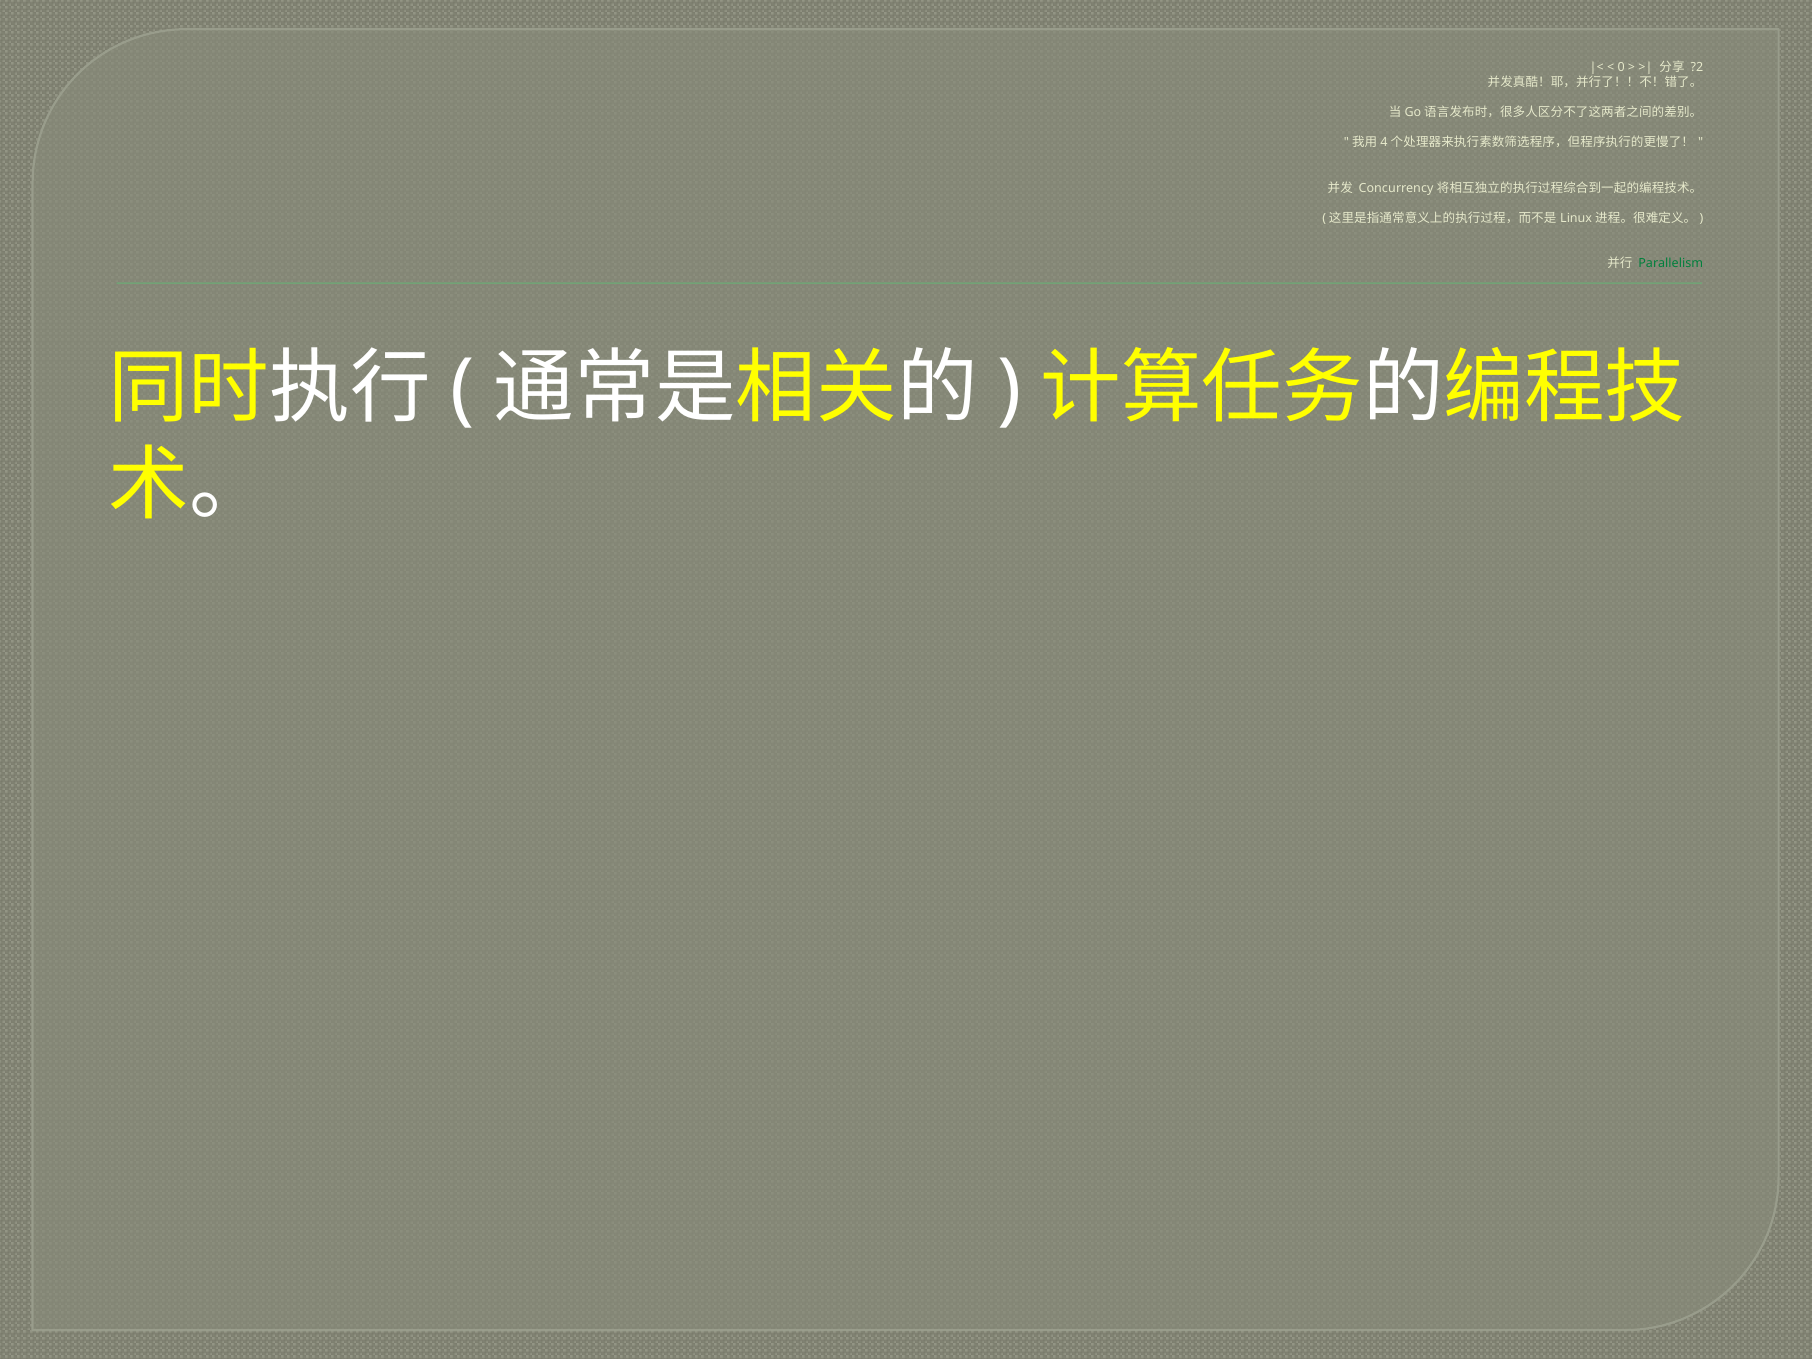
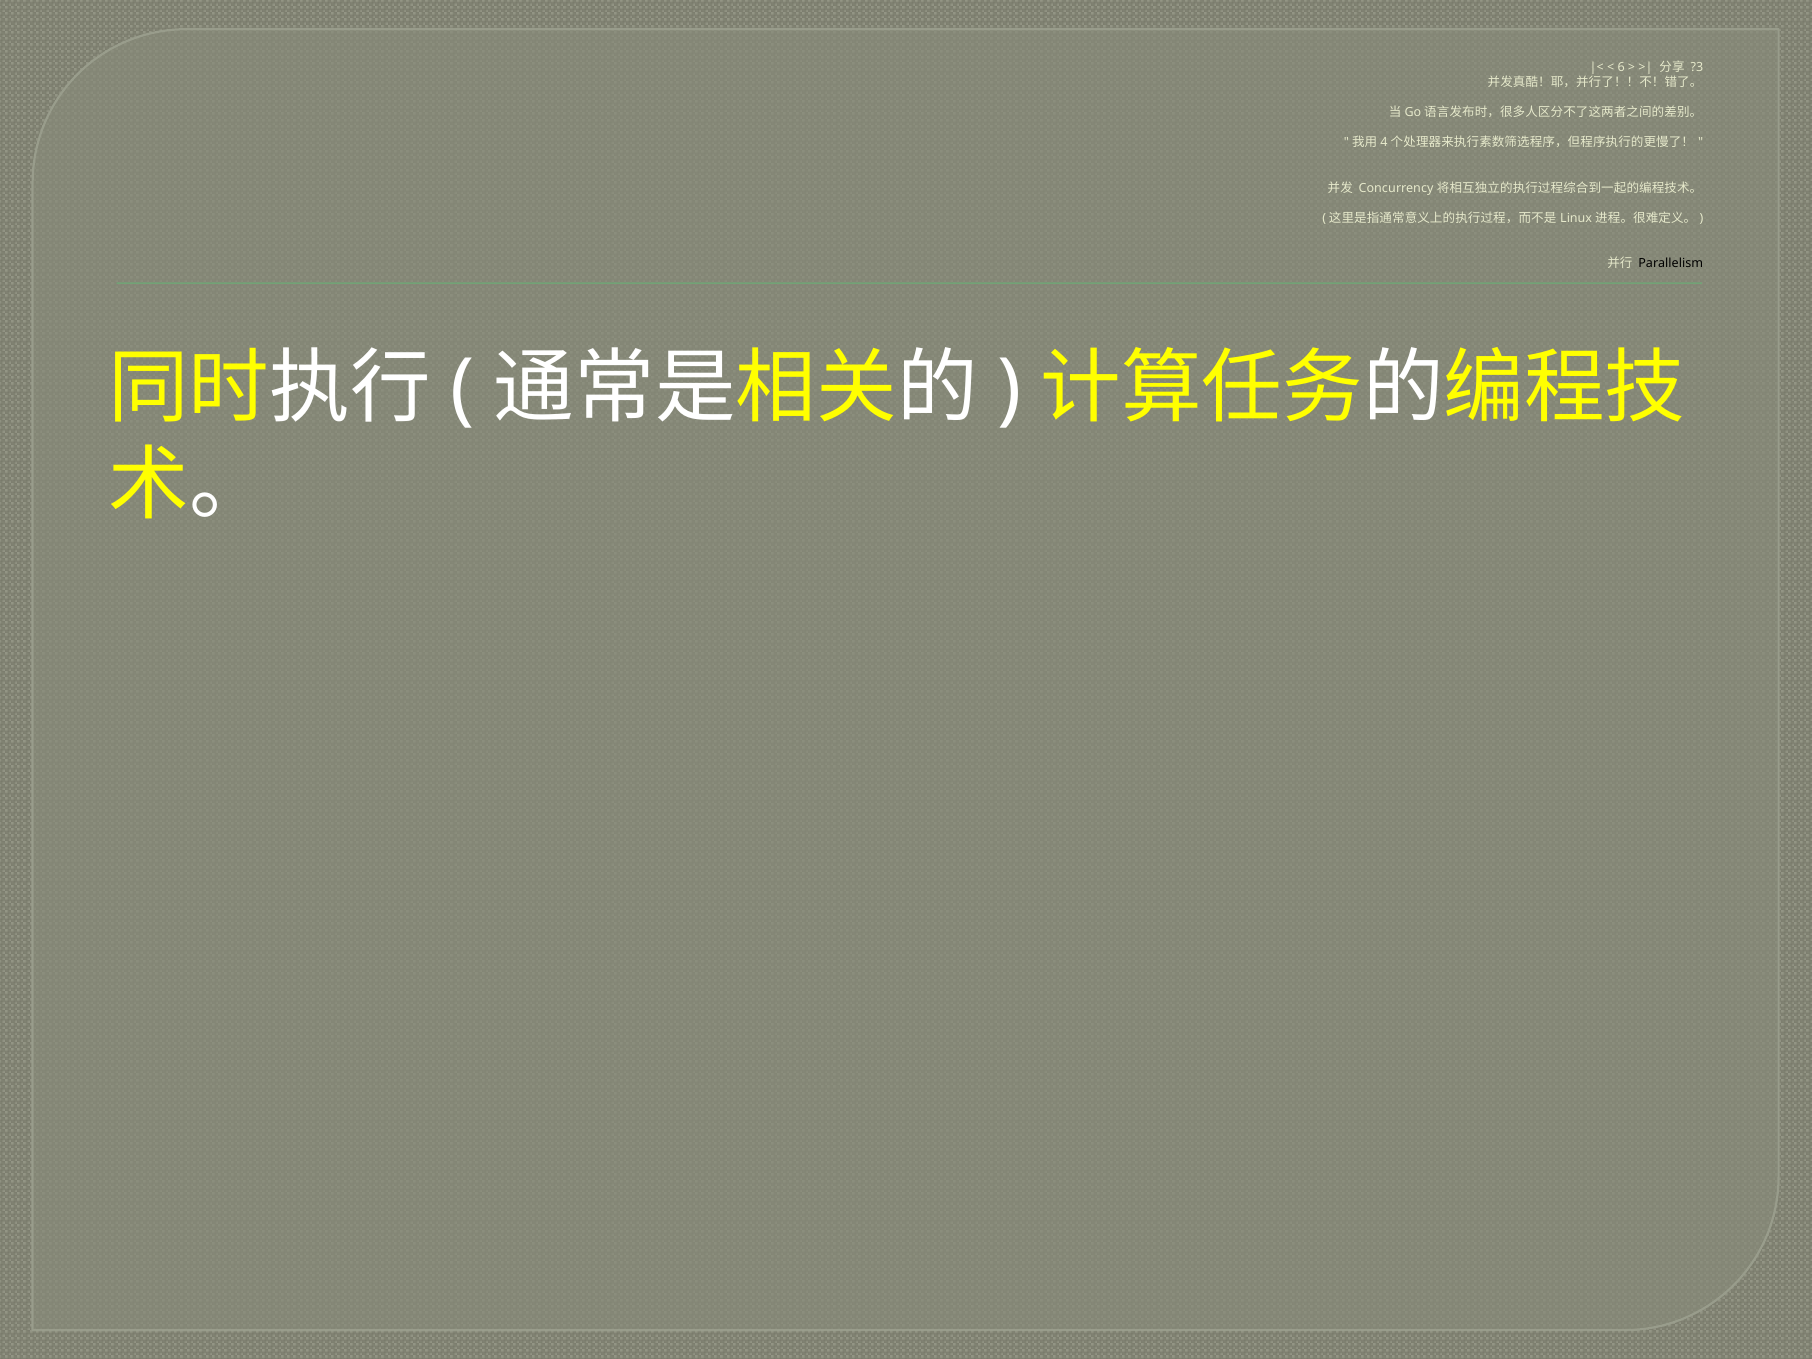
0: 0 -> 6
?2: ?2 -> ?3
Parallelism colour: green -> black
